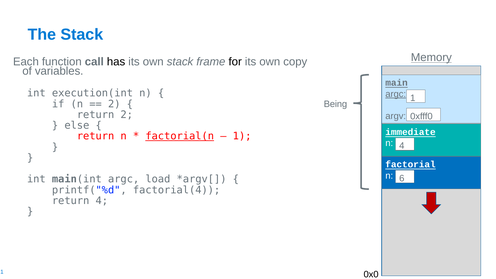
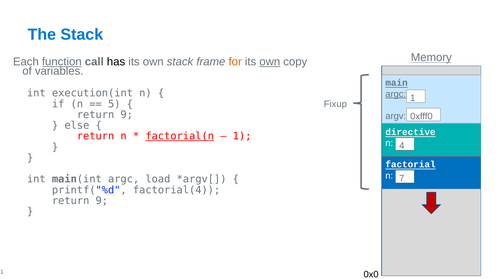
function underline: none -> present
for colour: black -> orange
own at (270, 62) underline: none -> present
2 at (114, 104): 2 -> 5
Being: Being -> Fixup
2 at (127, 115): 2 -> 9
immediate: immediate -> directive
6: 6 -> 7
4 at (102, 201): 4 -> 9
